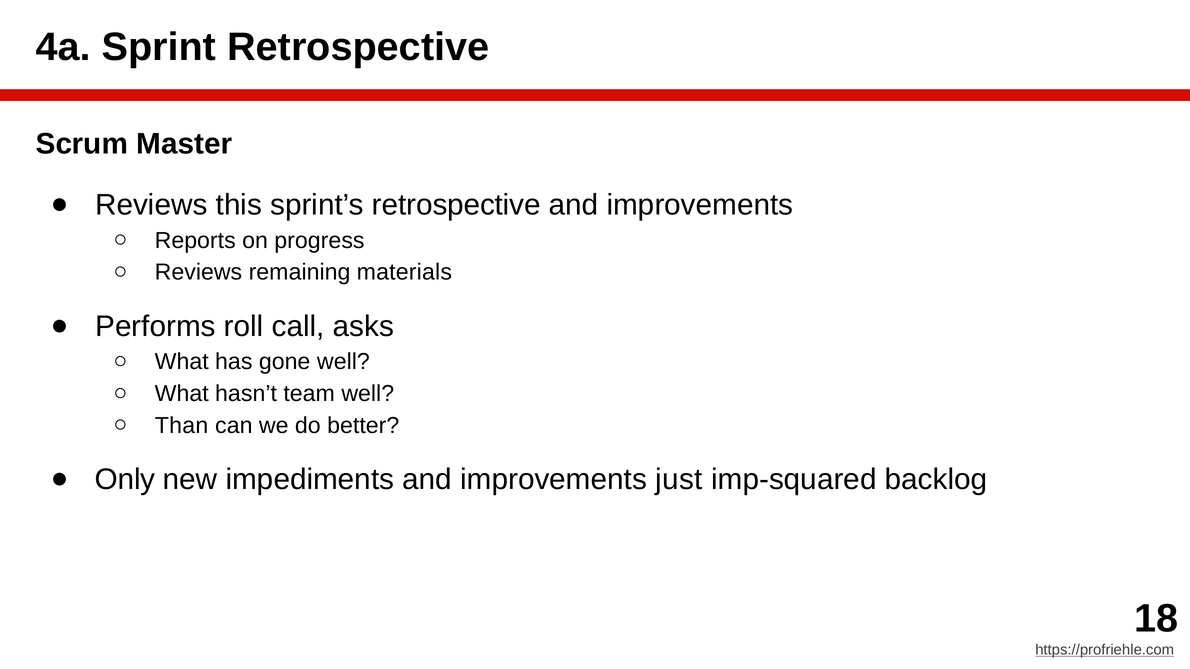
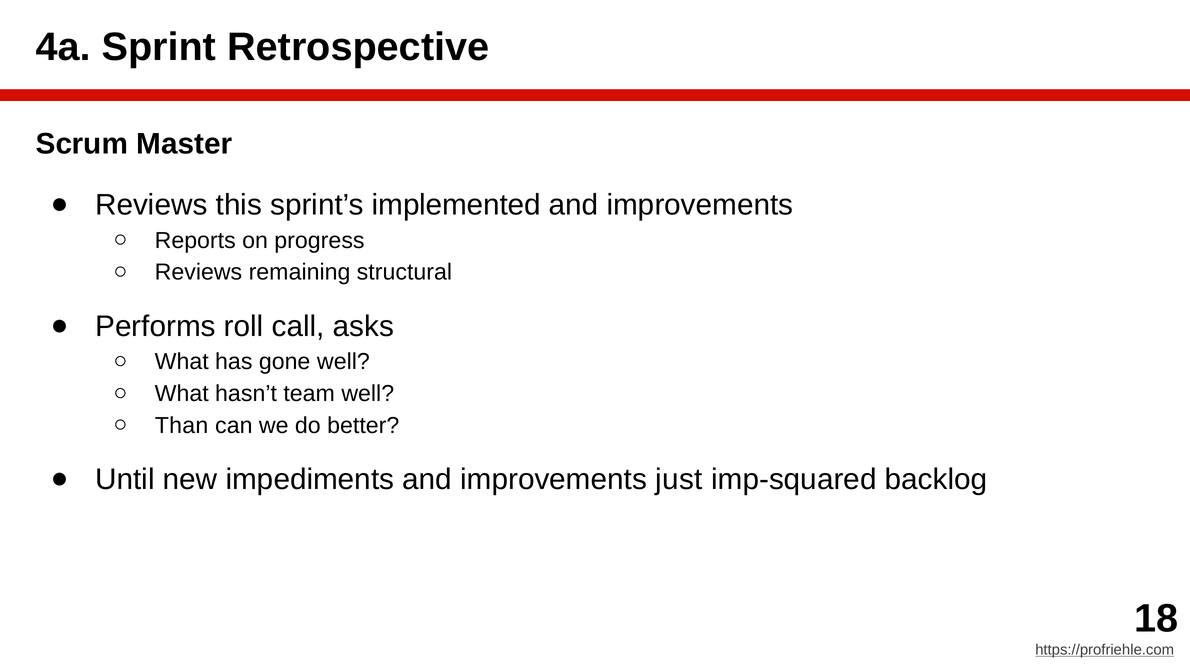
sprint’s retrospective: retrospective -> implemented
materials: materials -> structural
Only: Only -> Until
